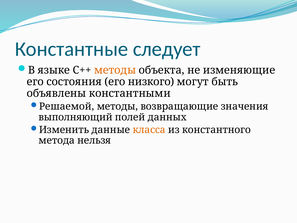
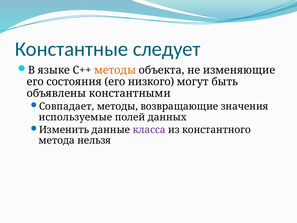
Решаемой: Решаемой -> Совпадает
выполняющий: выполняющий -> используемые
класса colour: orange -> purple
